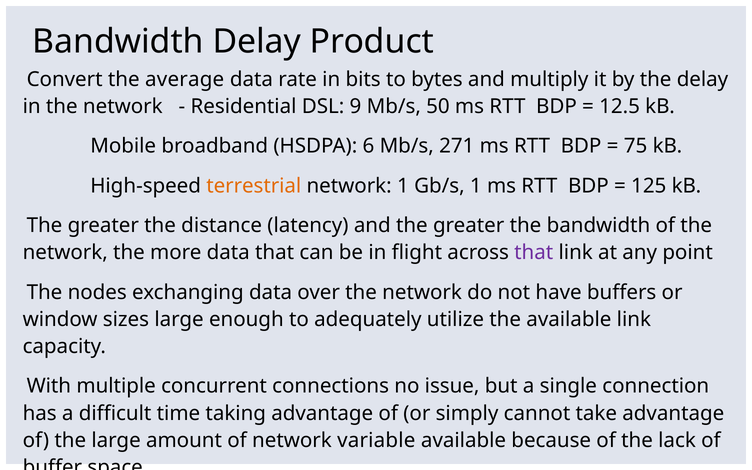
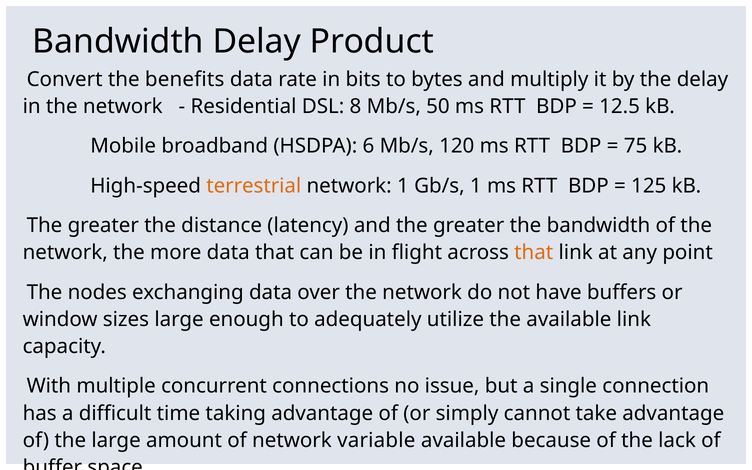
average: average -> benefits
9: 9 -> 8
271: 271 -> 120
that at (534, 253) colour: purple -> orange
